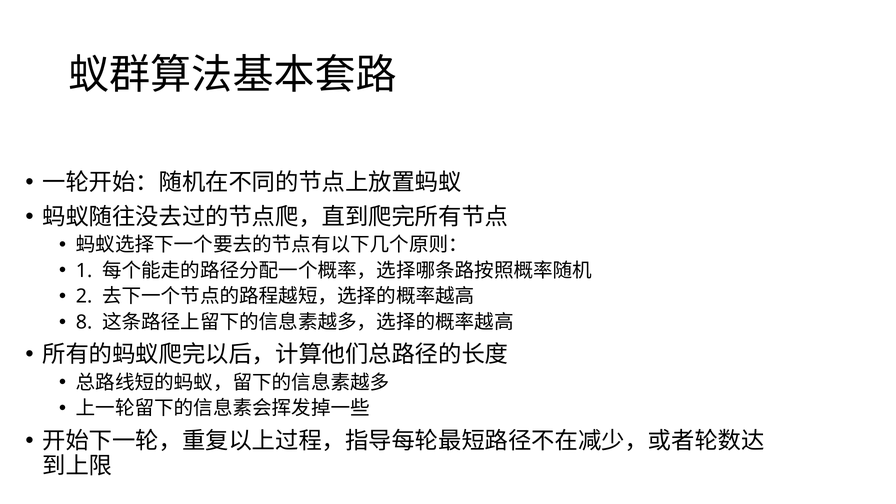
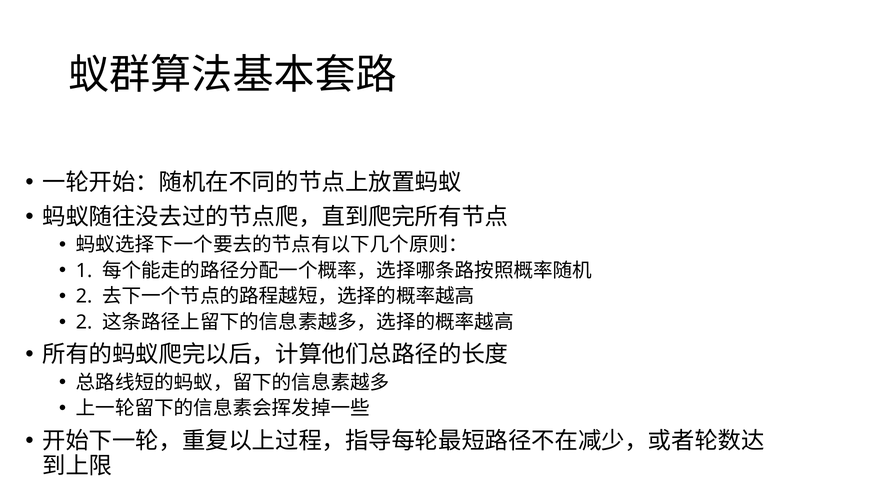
8 at (84, 322): 8 -> 2
